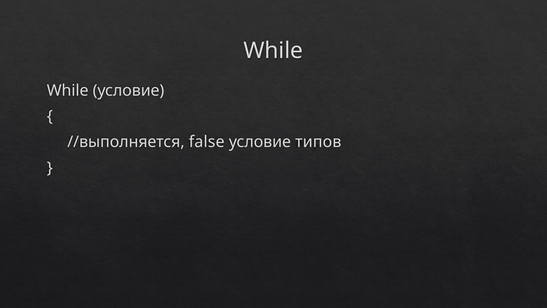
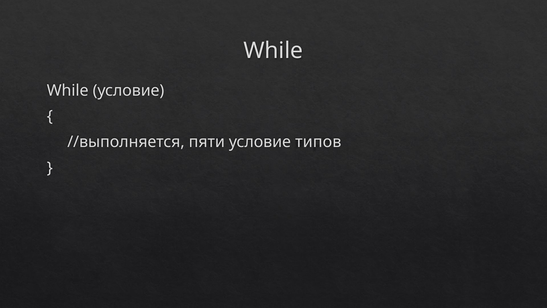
false: false -> пяти
